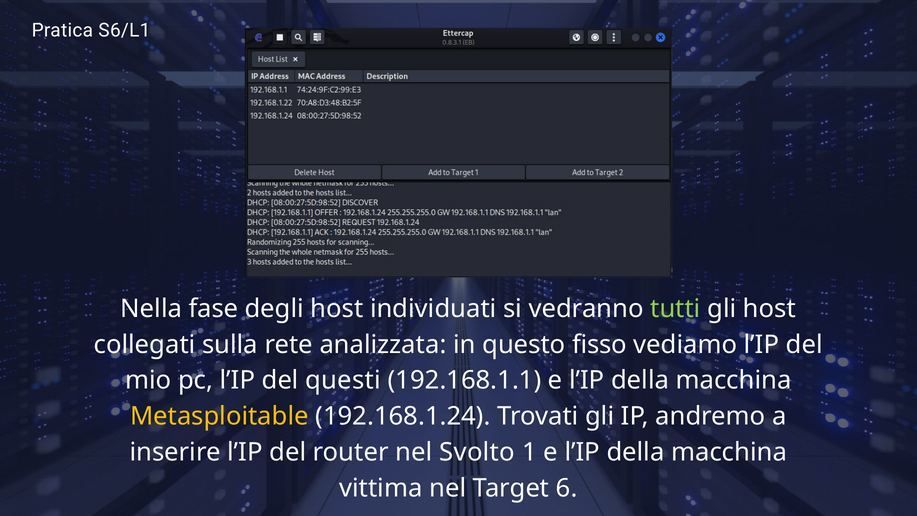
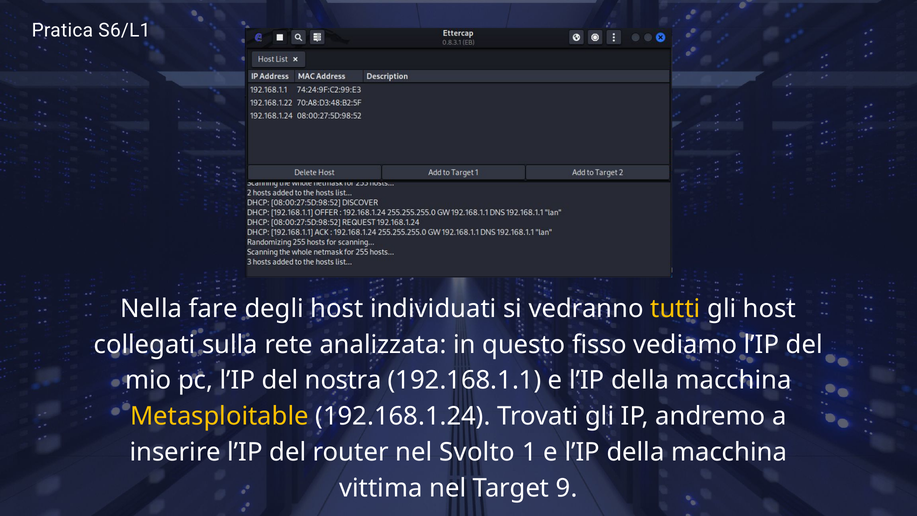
fase: fase -> fare
tutti colour: light green -> yellow
questi: questi -> nostra
6: 6 -> 9
